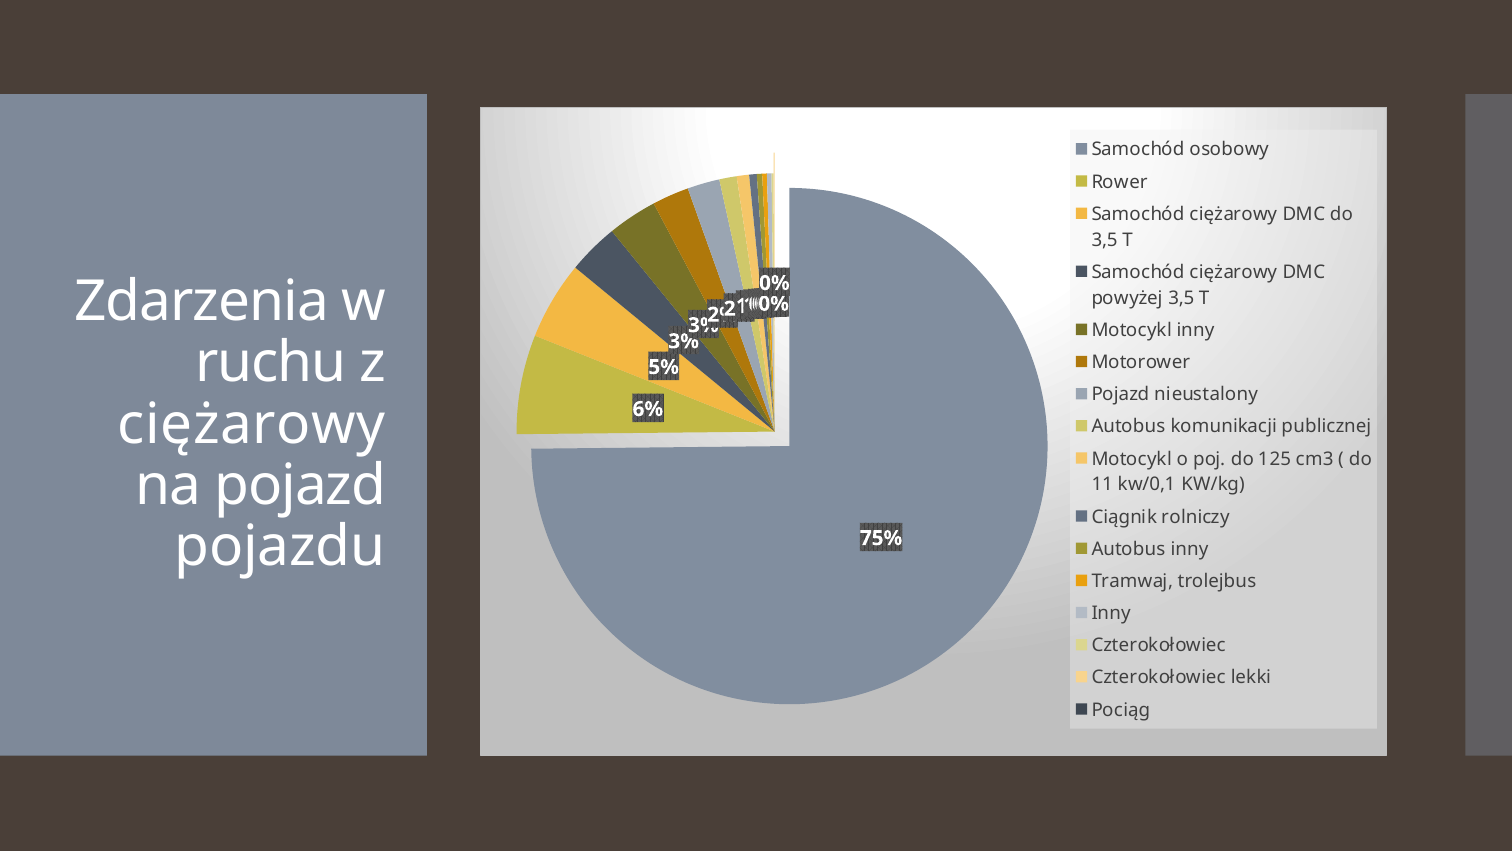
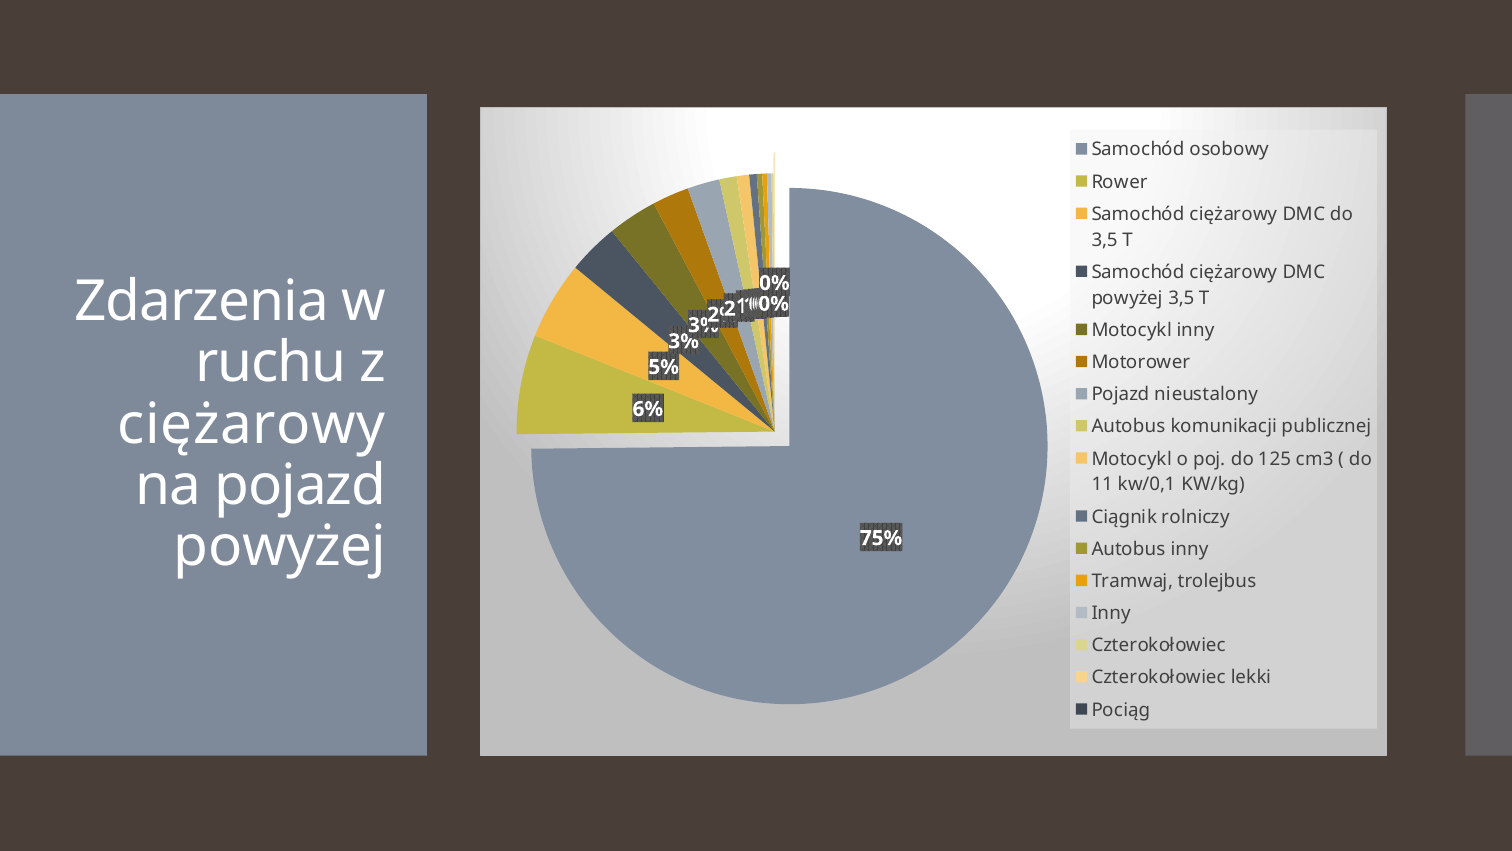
pojazdu at (280, 547): pojazdu -> powyżej
